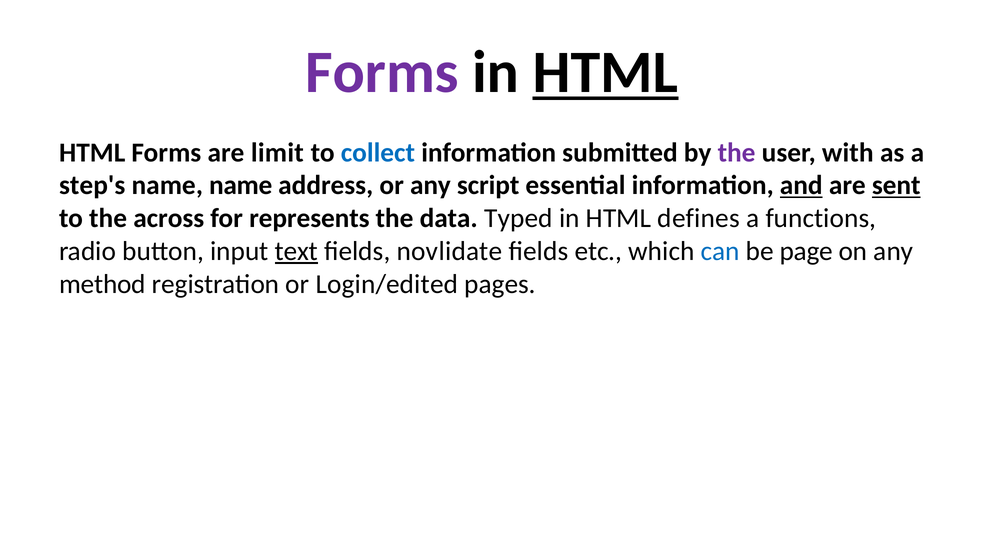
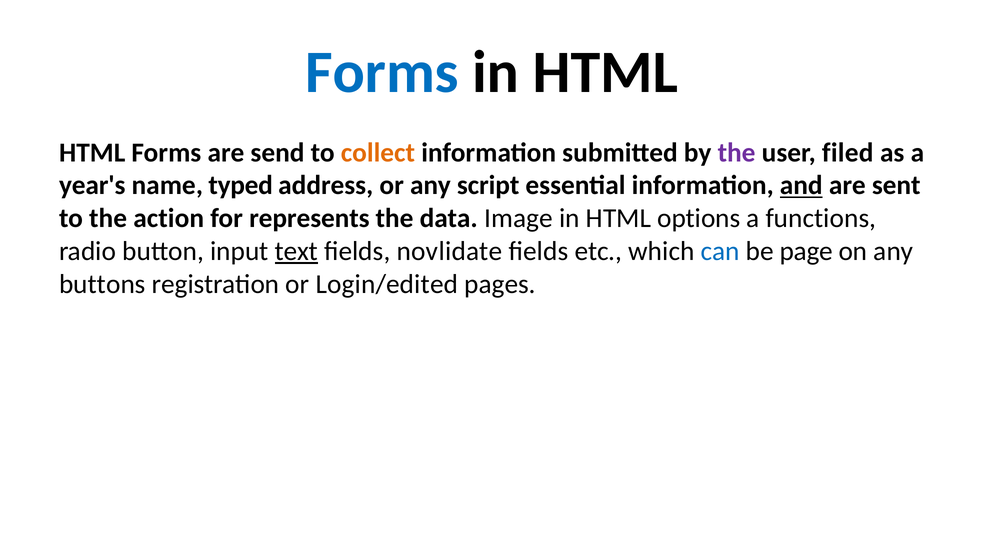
Forms at (382, 72) colour: purple -> blue
HTML at (606, 72) underline: present -> none
limit: limit -> send
collect colour: blue -> orange
with: with -> filed
step's: step's -> year's
name name: name -> typed
sent underline: present -> none
across: across -> action
Typed: Typed -> Image
defines: defines -> options
method: method -> buttons
